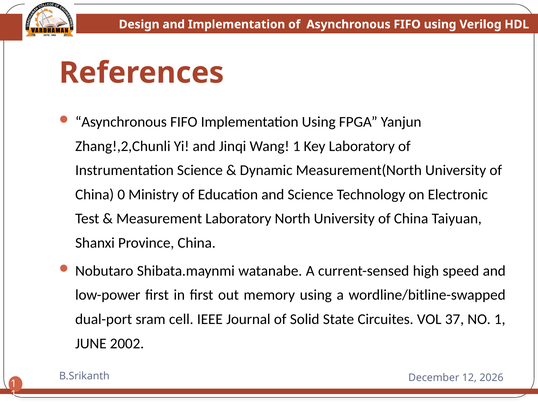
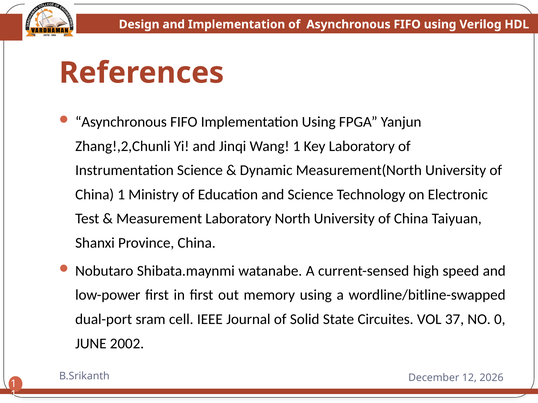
China 0: 0 -> 1
NO 1: 1 -> 0
